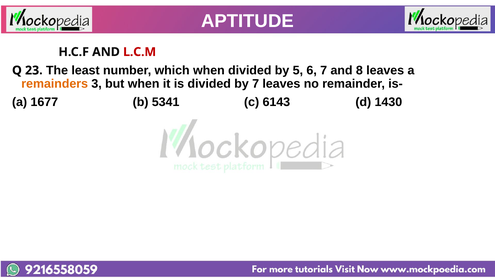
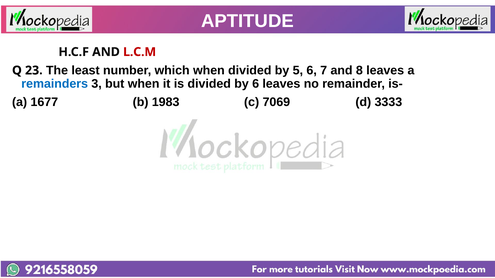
remainders colour: orange -> blue
by 7: 7 -> 6
5341: 5341 -> 1983
6143: 6143 -> 7069
1430: 1430 -> 3333
